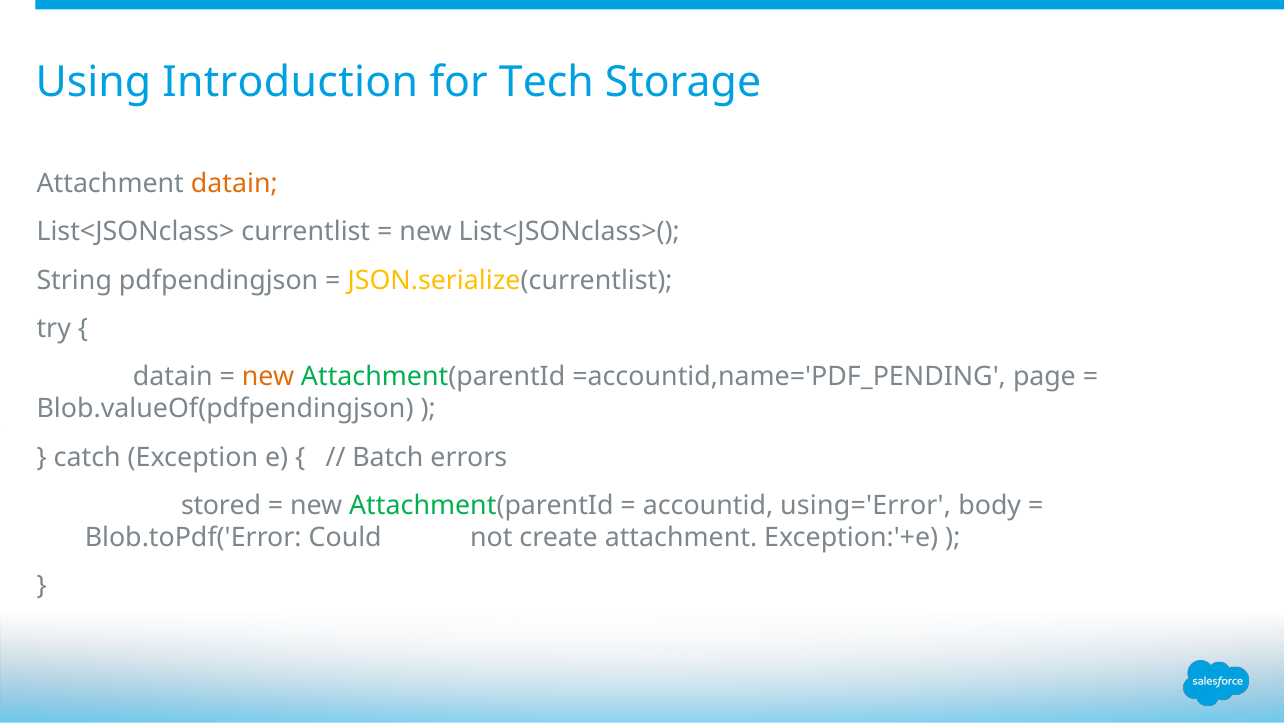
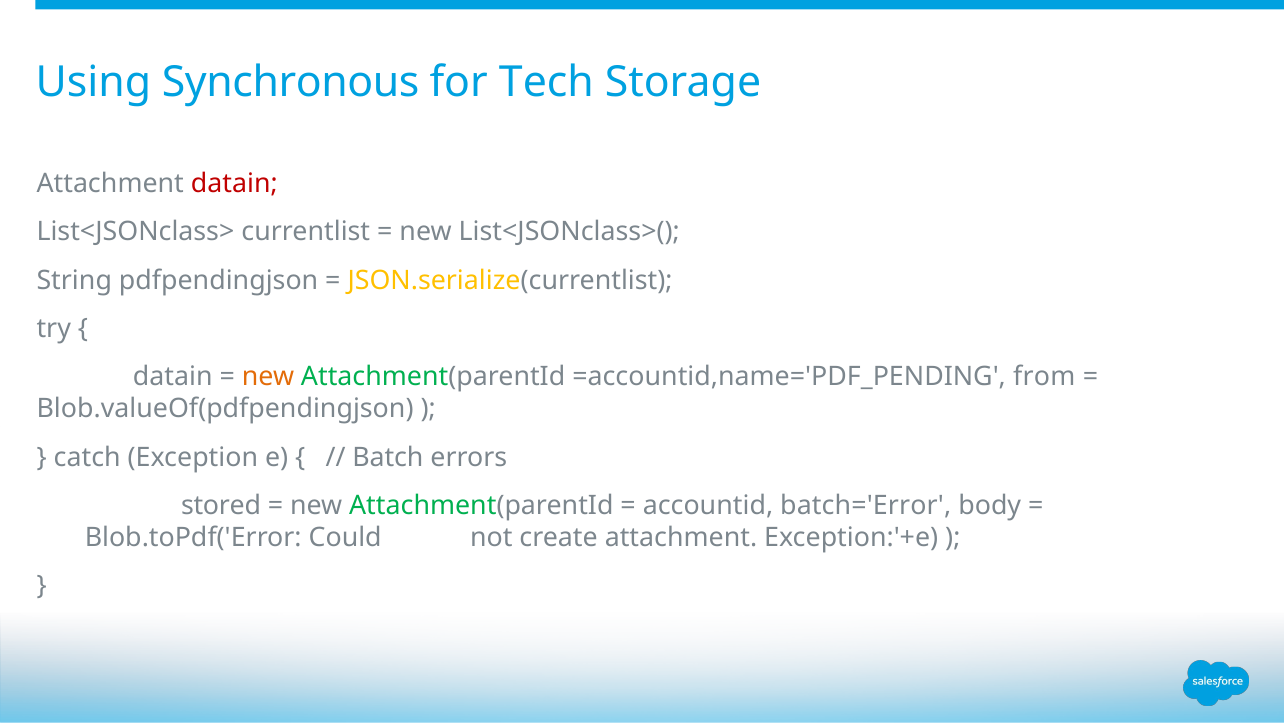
Introduction: Introduction -> Synchronous
datain at (234, 184) colour: orange -> red
page: page -> from
using='Error: using='Error -> batch='Error
